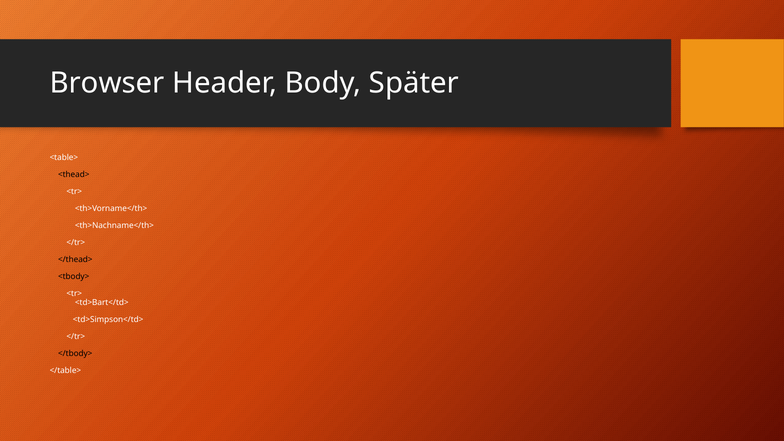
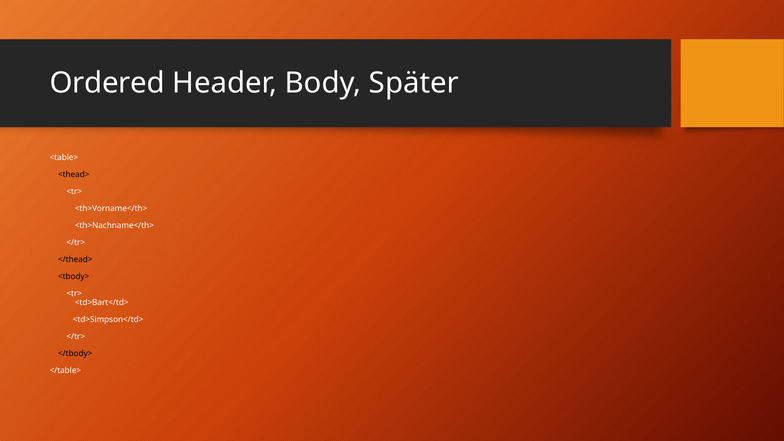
Browser: Browser -> Ordered
